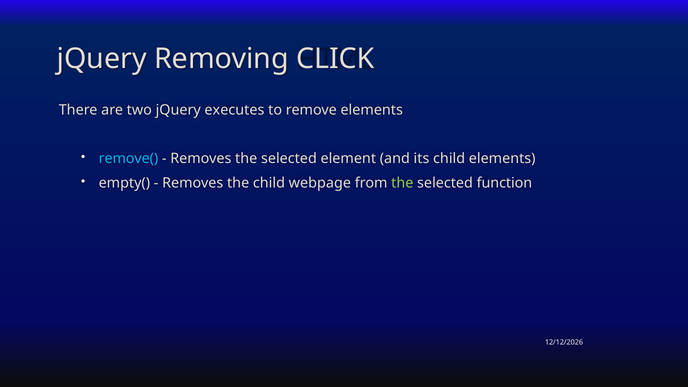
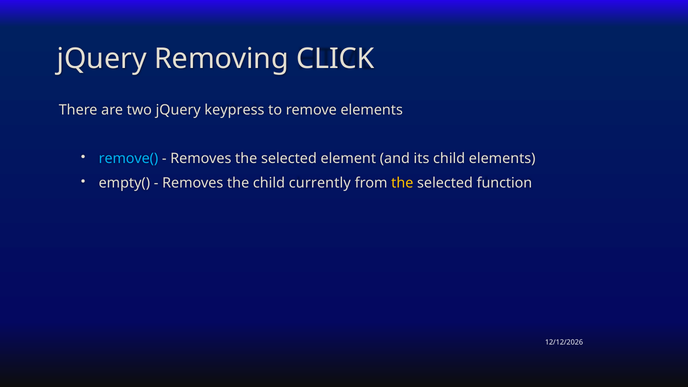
executes: executes -> keypress
webpage: webpage -> currently
the at (402, 183) colour: light green -> yellow
